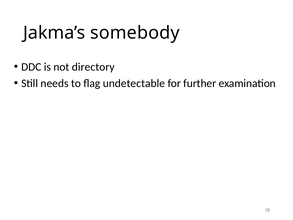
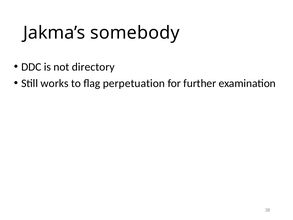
needs: needs -> works
undetectable: undetectable -> perpetuation
